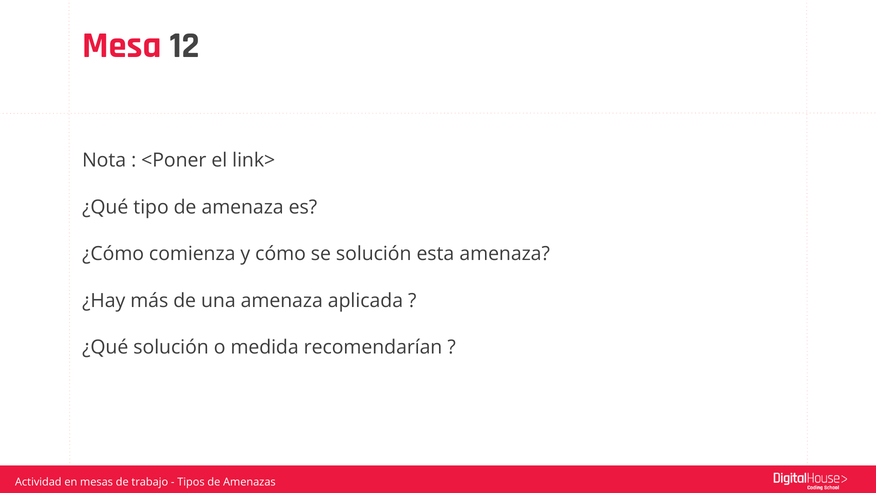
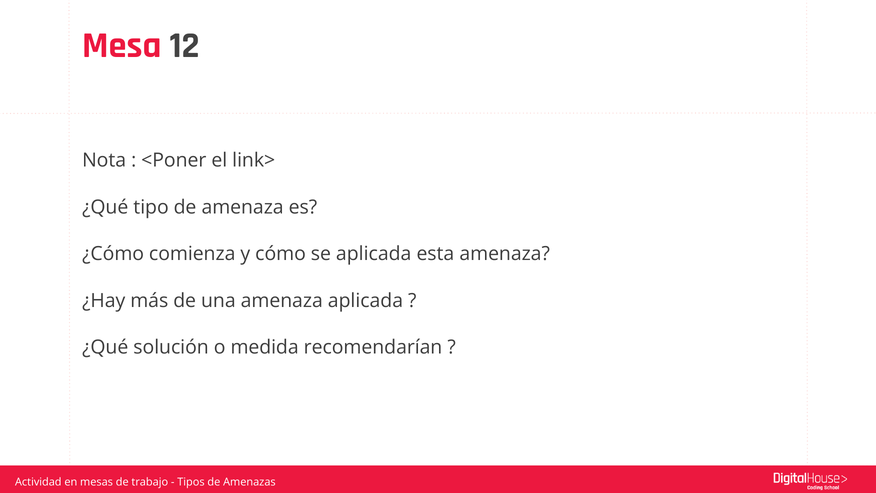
se solución: solución -> aplicada
